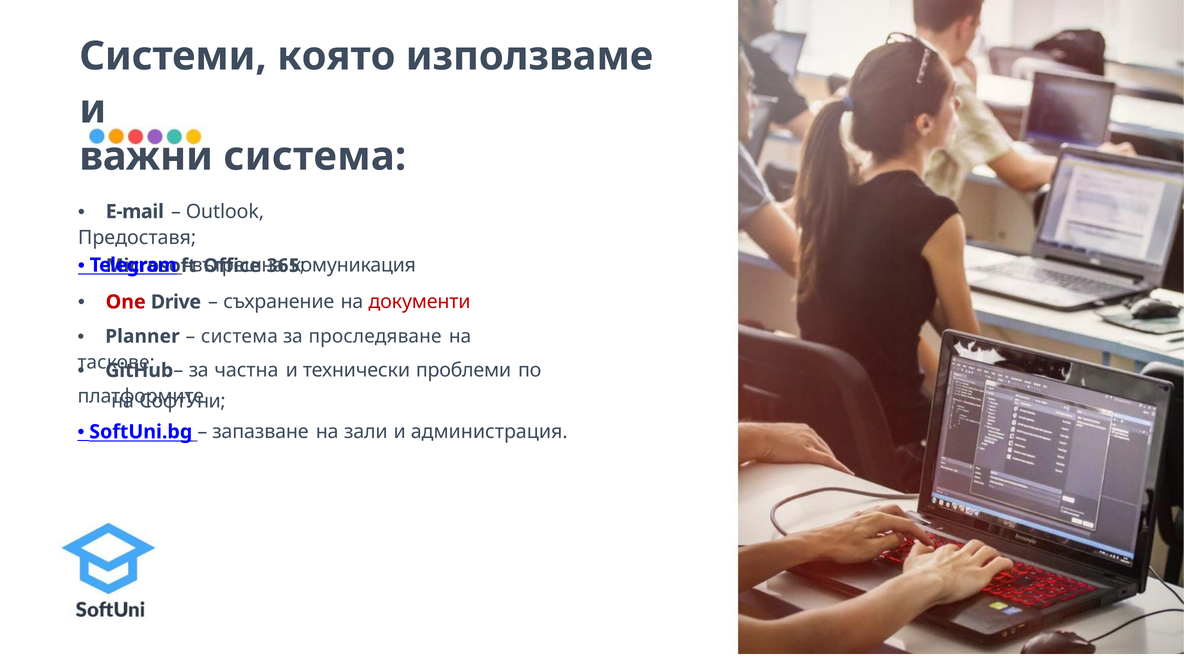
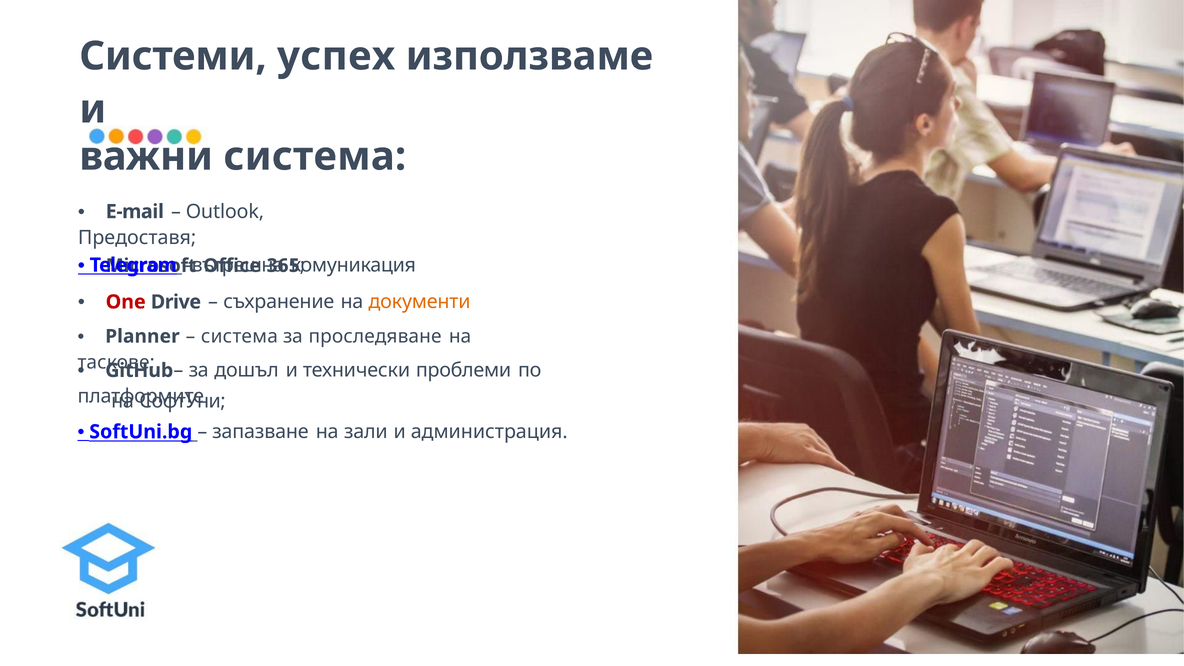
която: която -> успех
документи colour: red -> orange
частна: частна -> дошъл
